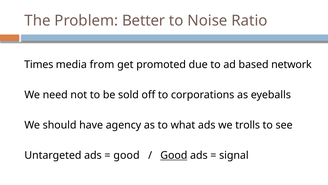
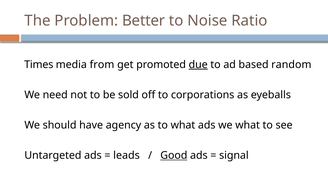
due underline: none -> present
network: network -> random
we trolls: trolls -> what
good at (126, 155): good -> leads
